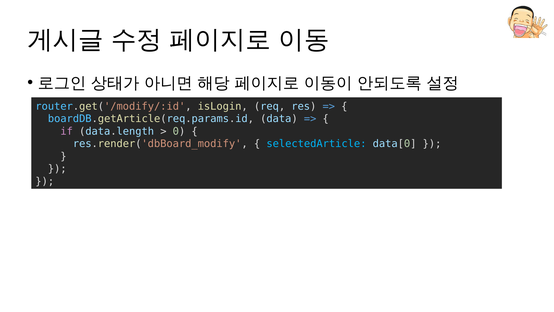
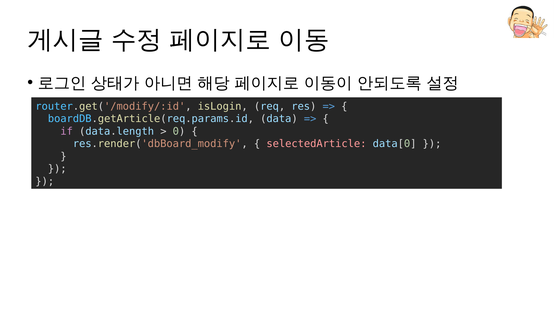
selectedArticle colour: light blue -> pink
